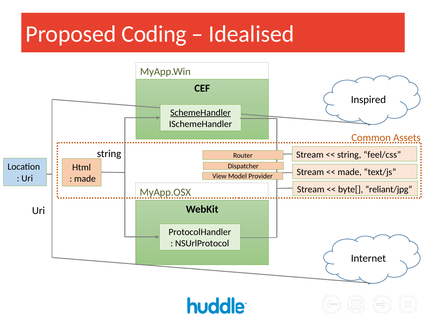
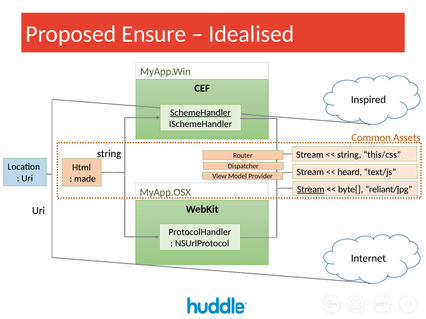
Coding: Coding -> Ensure
feel/css: feel/css -> this/css
made at (350, 172): made -> heard
Stream at (311, 190) underline: none -> present
